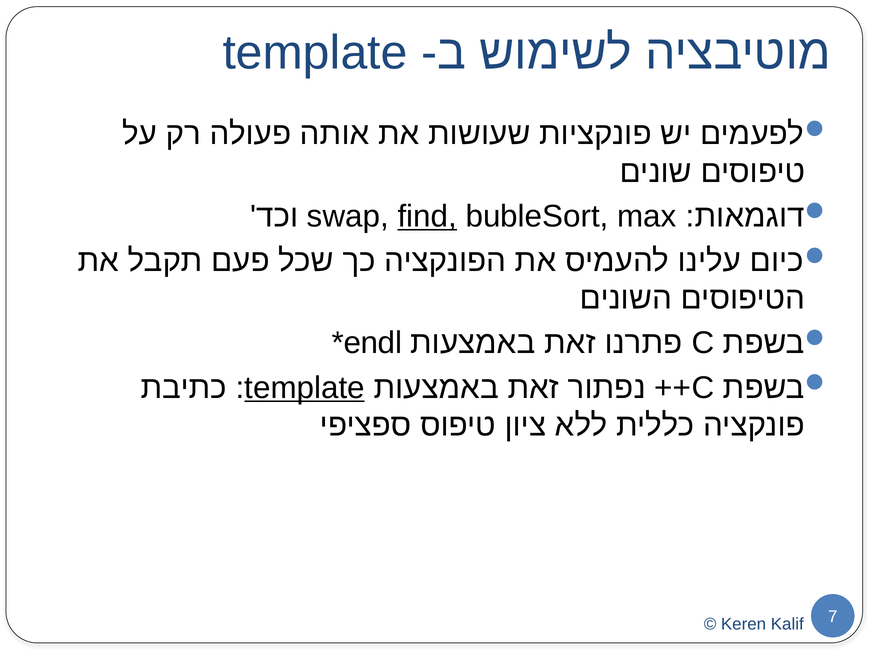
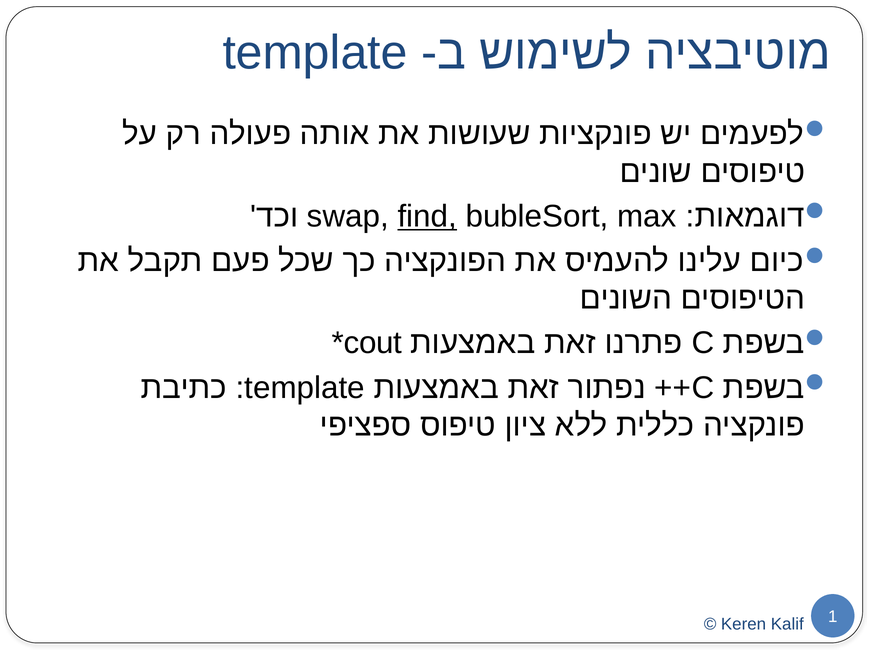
endl: endl -> cout
template at (305, 388) underline: present -> none
7: 7 -> 1
